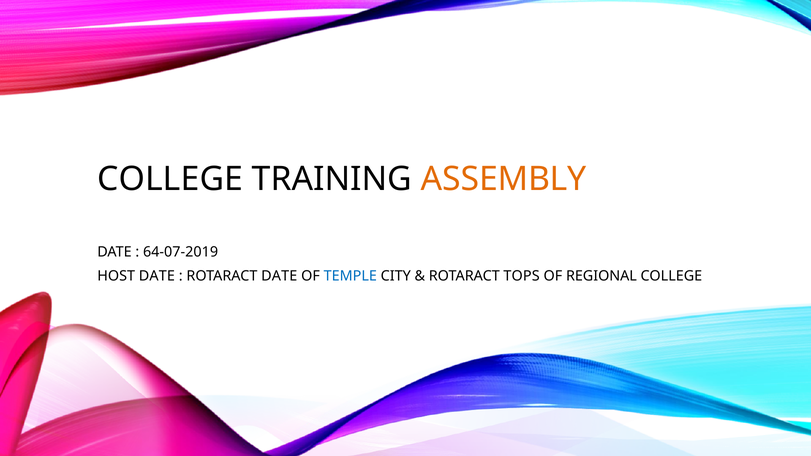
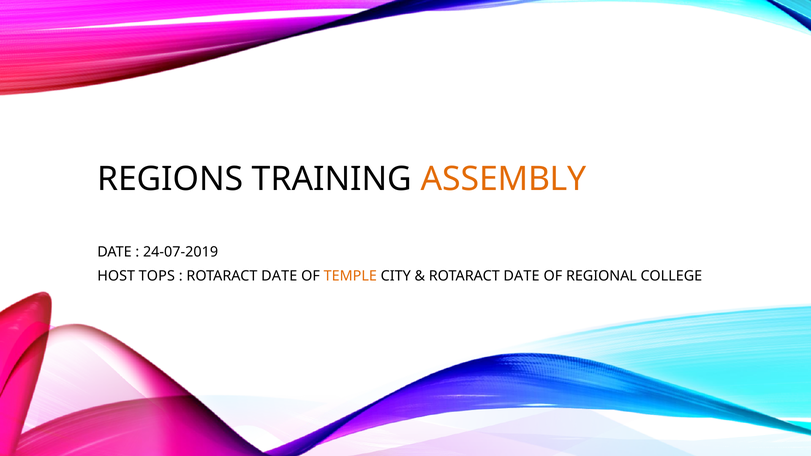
COLLEGE at (170, 179): COLLEGE -> REGIONS
64-07-2019: 64-07-2019 -> 24-07-2019
HOST DATE: DATE -> TOPS
TEMPLE colour: blue -> orange
TOPS at (522, 276): TOPS -> DATE
